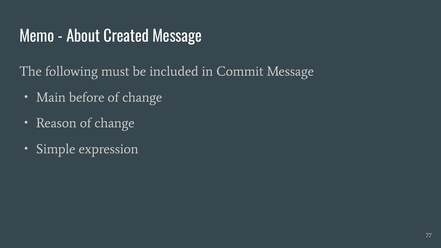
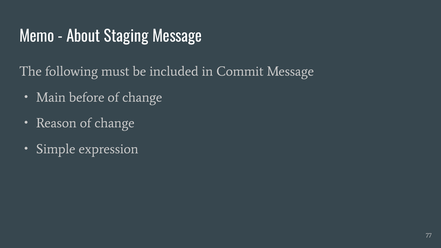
Created: Created -> Staging
